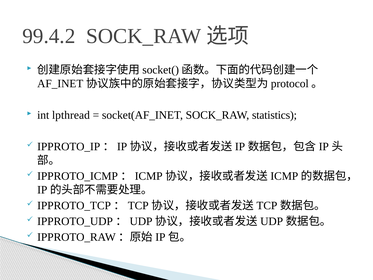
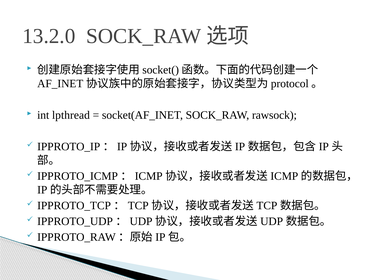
99.4.2: 99.4.2 -> 13.2.0
statistics: statistics -> rawsock
